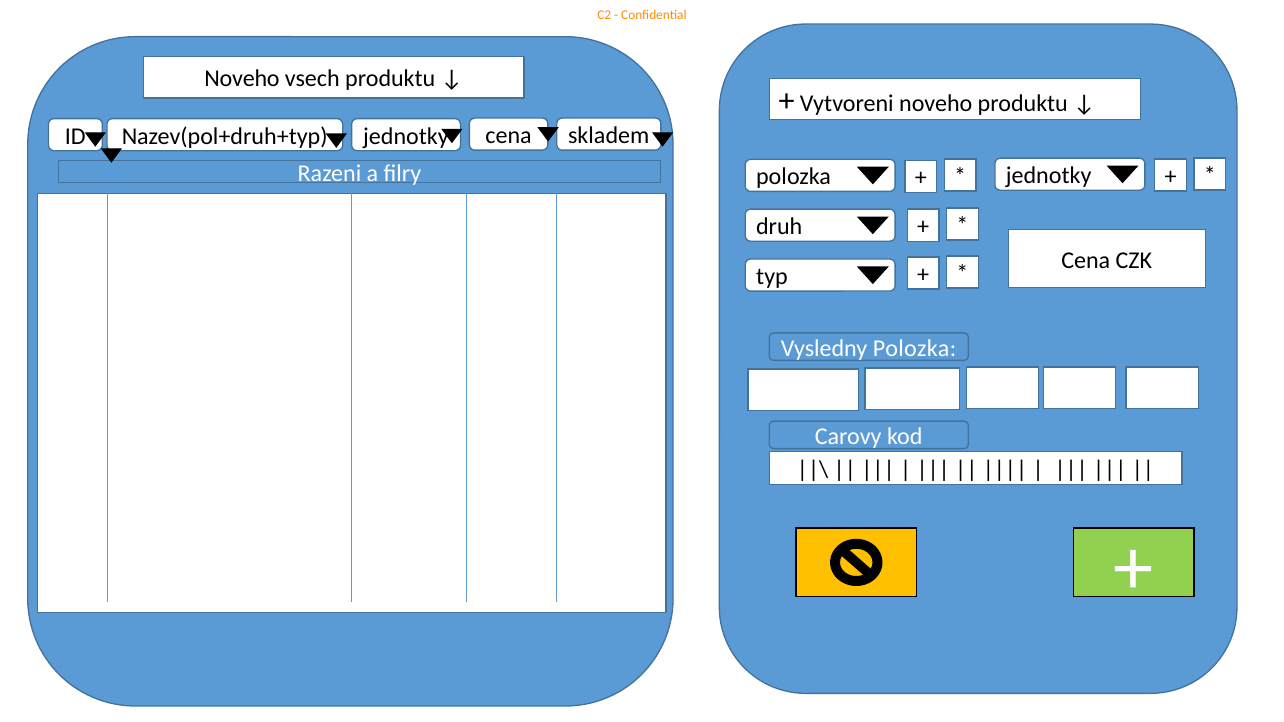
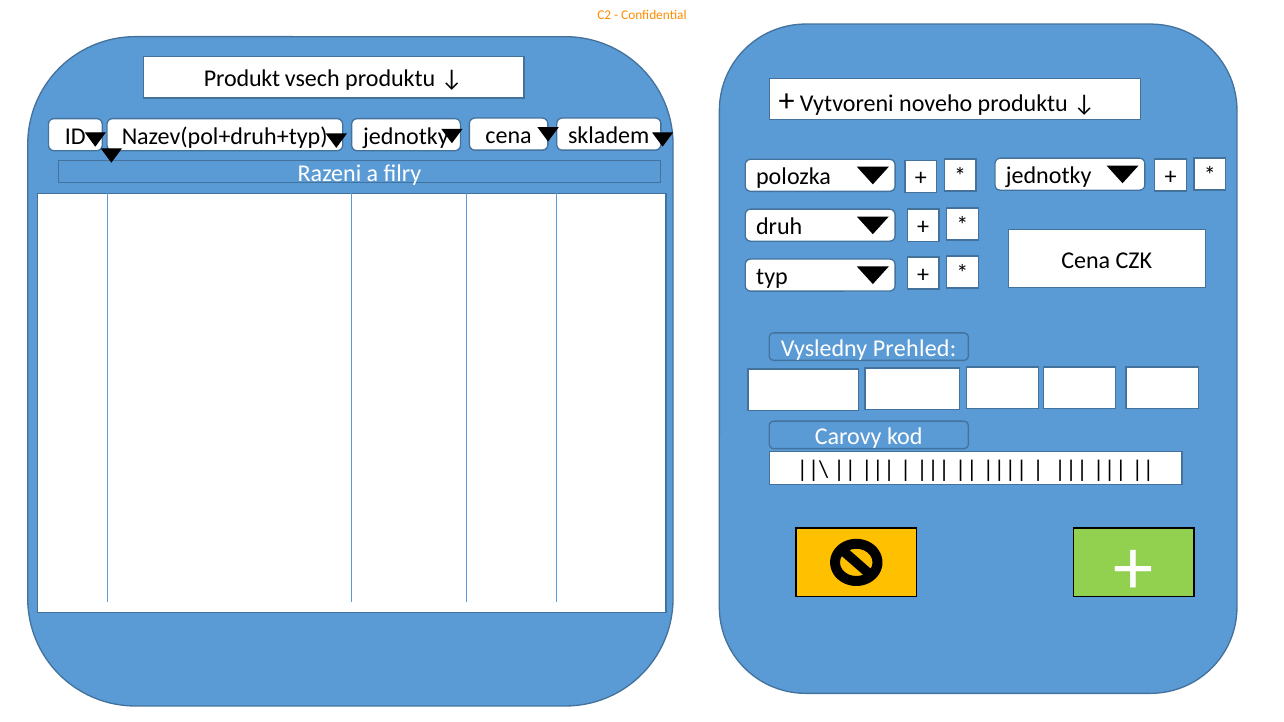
Noveho at (242, 79): Noveho -> Produkt
Vysledny Polozka: Polozka -> Prehled
